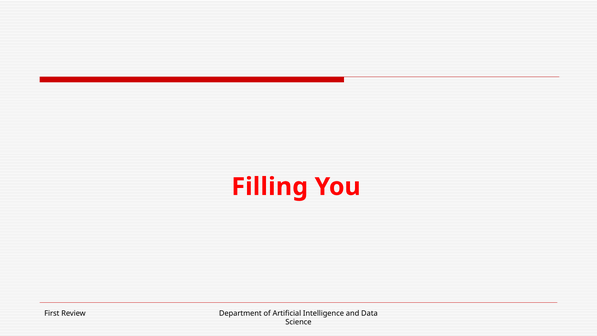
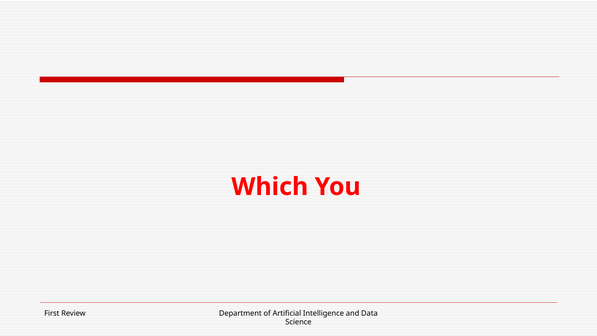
Filling: Filling -> Which
